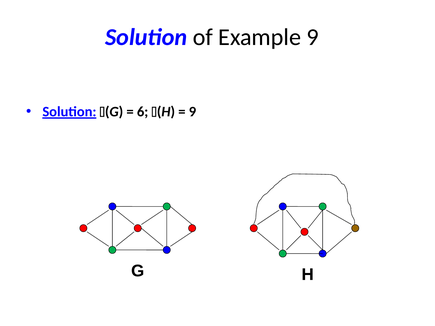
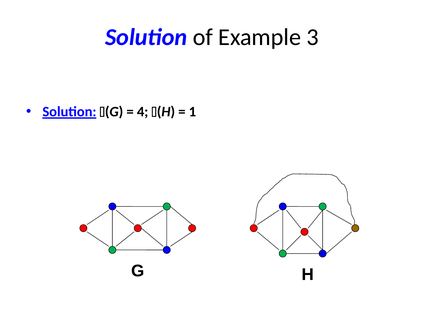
Example 9: 9 -> 3
6: 6 -> 4
9 at (192, 112): 9 -> 1
